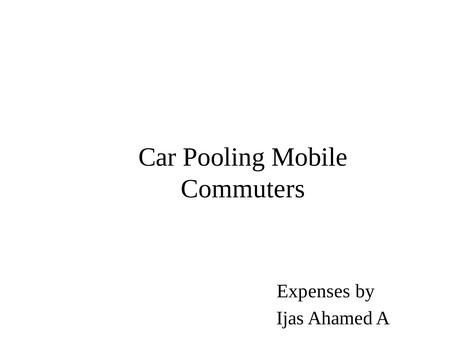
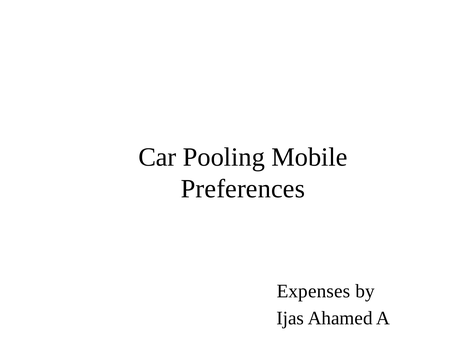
Commuters: Commuters -> Preferences
